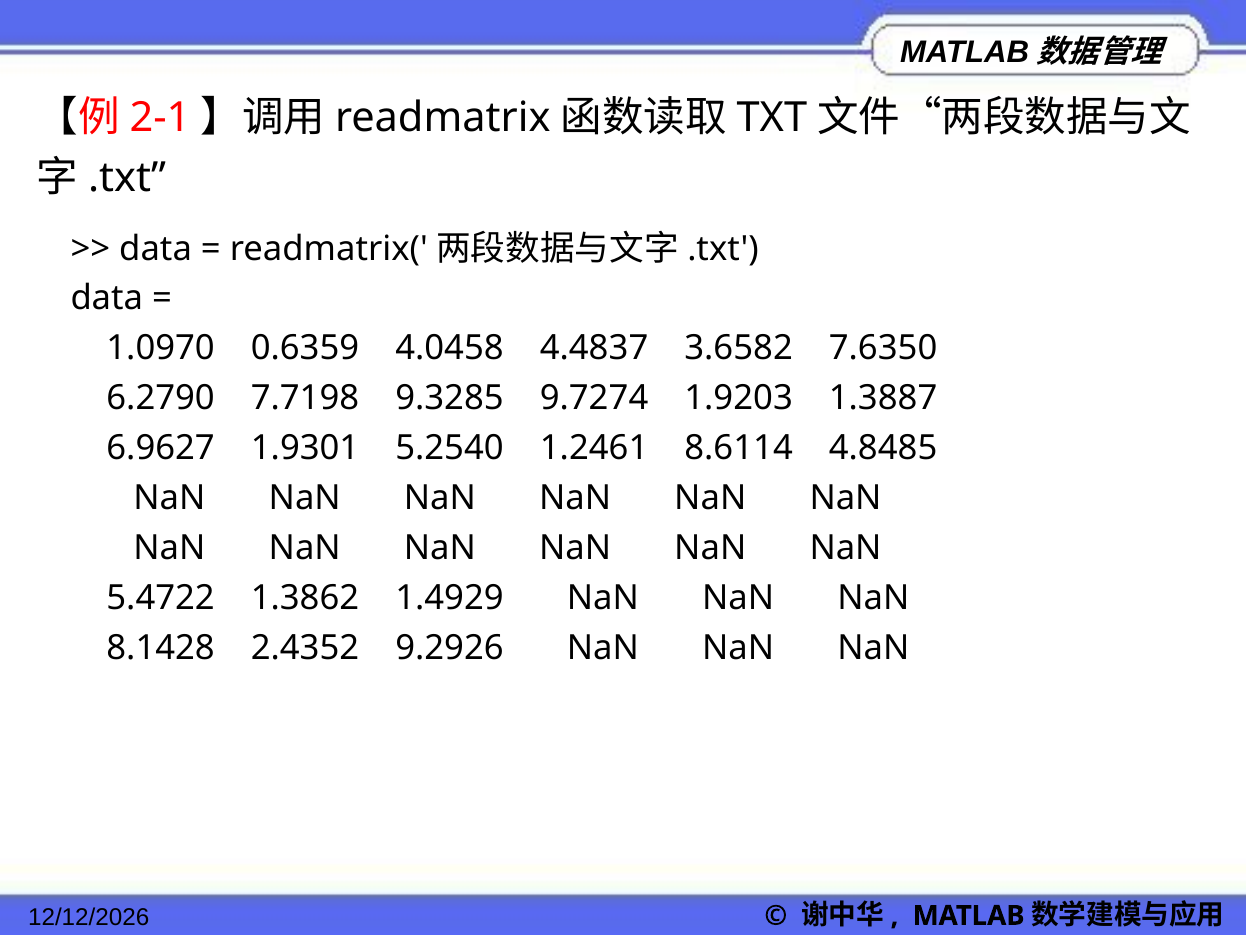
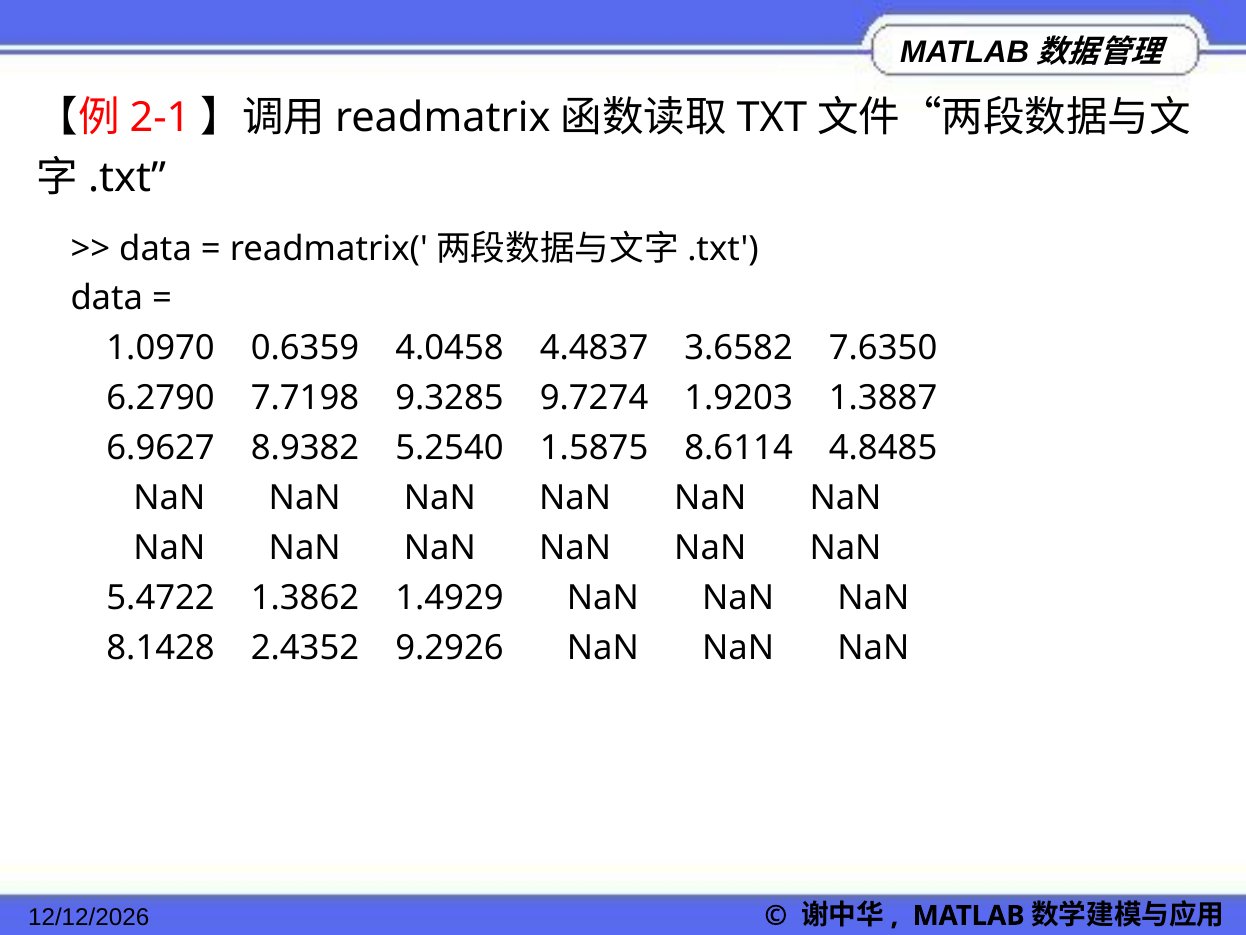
1.9301: 1.9301 -> 8.9382
1.2461: 1.2461 -> 1.5875
